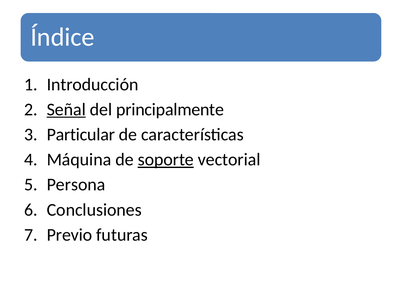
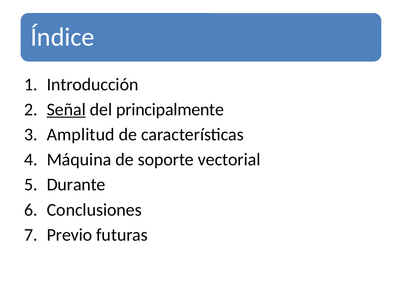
Particular: Particular -> Amplitud
soporte underline: present -> none
Persona: Persona -> Durante
